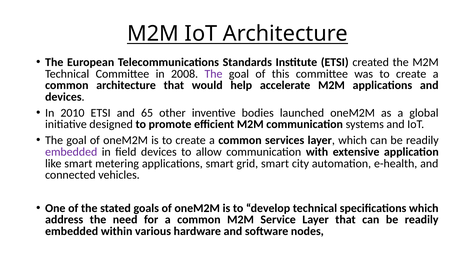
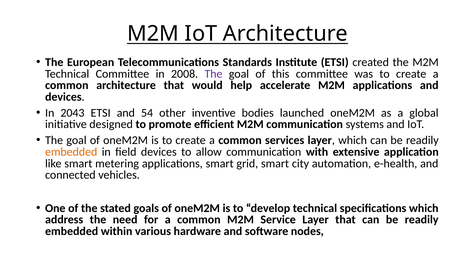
2010: 2010 -> 2043
65: 65 -> 54
embedded at (71, 152) colour: purple -> orange
